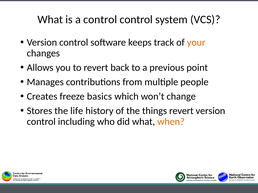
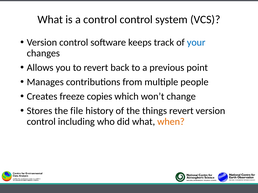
your colour: orange -> blue
basics: basics -> copies
life: life -> file
